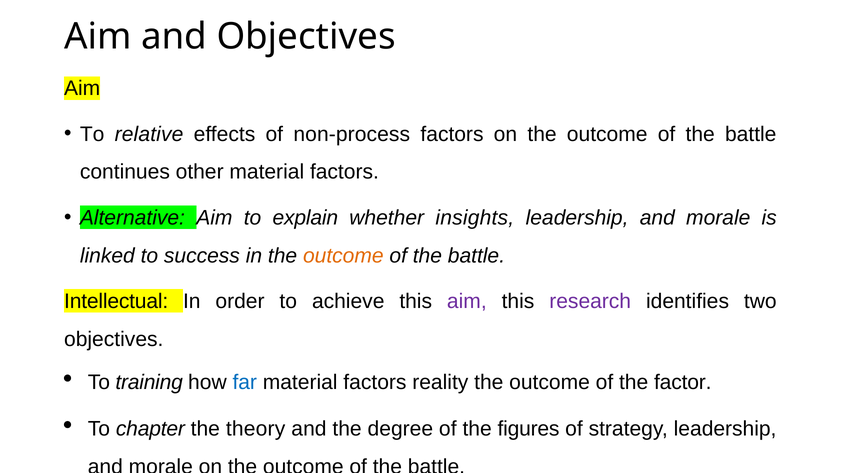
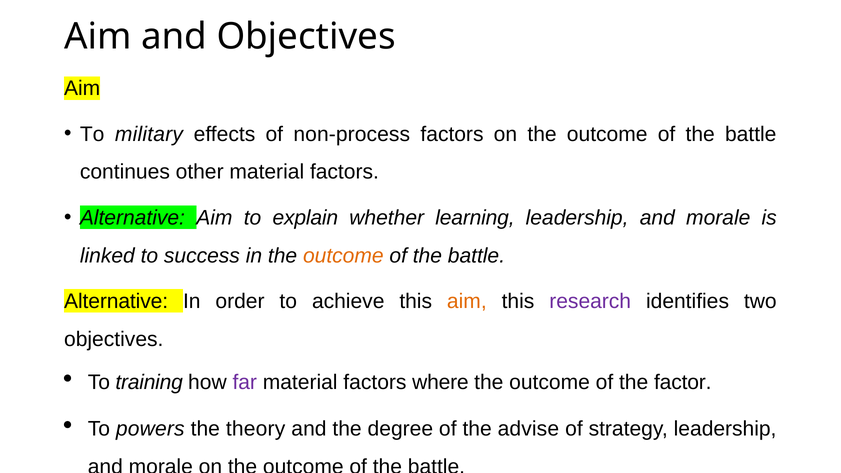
relative: relative -> military
insights: insights -> learning
Intellectual at (116, 301): Intellectual -> Alternative
aim at (467, 301) colour: purple -> orange
far colour: blue -> purple
reality: reality -> where
chapter: chapter -> powers
figures: figures -> advise
